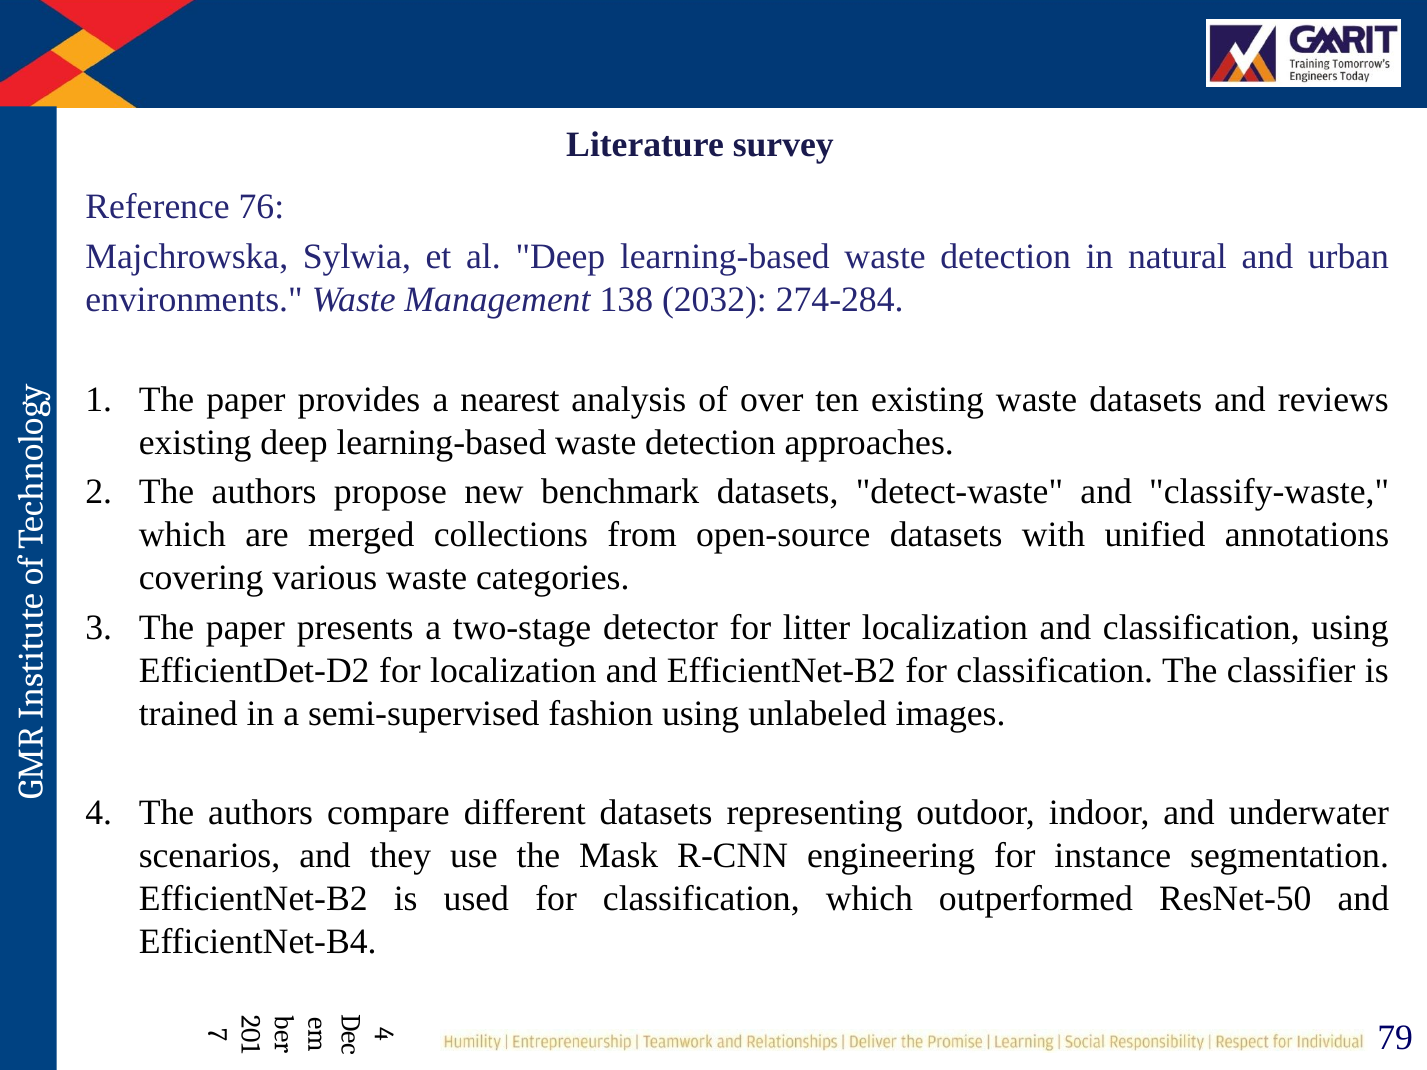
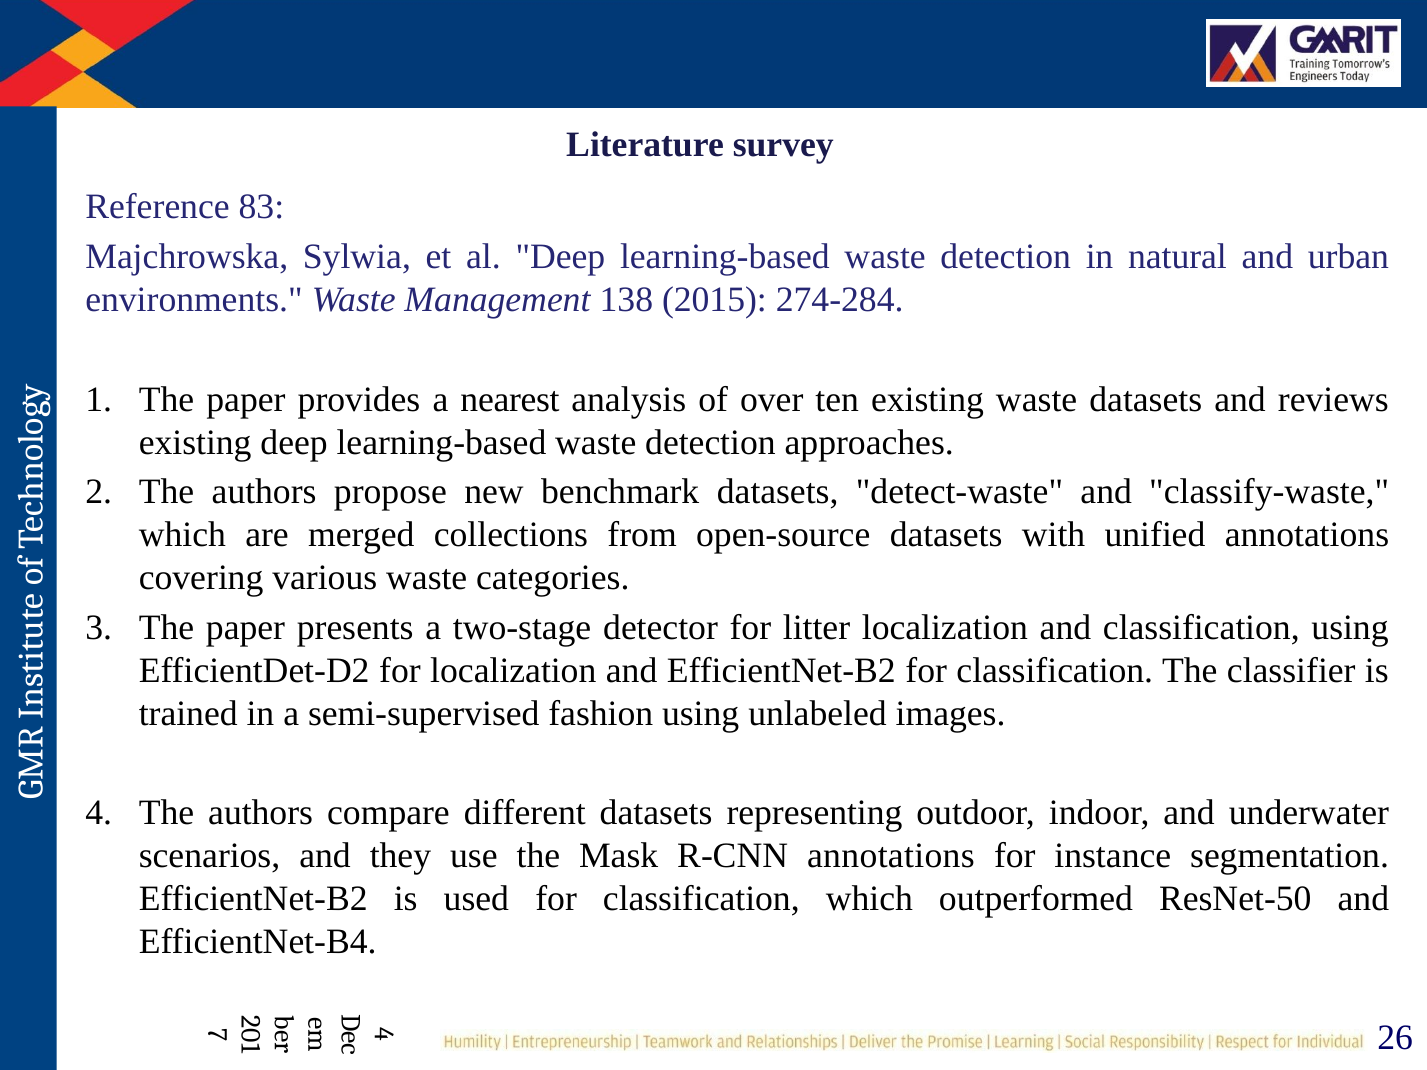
76: 76 -> 83
2032: 2032 -> 2015
R-CNN engineering: engineering -> annotations
79: 79 -> 26
